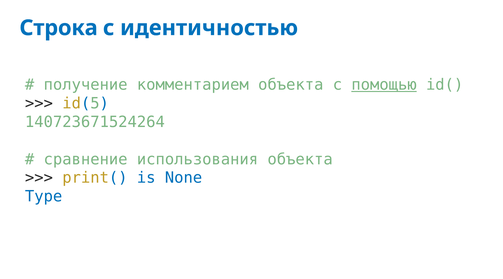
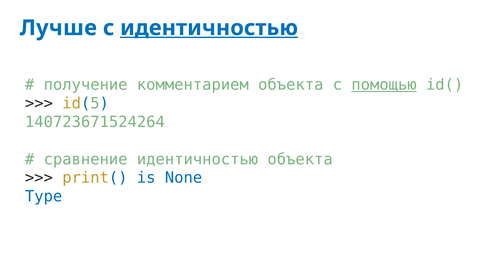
Строка: Строка -> Лучше
идентичностью at (209, 28) underline: none -> present
сравнение использования: использования -> идентичностью
